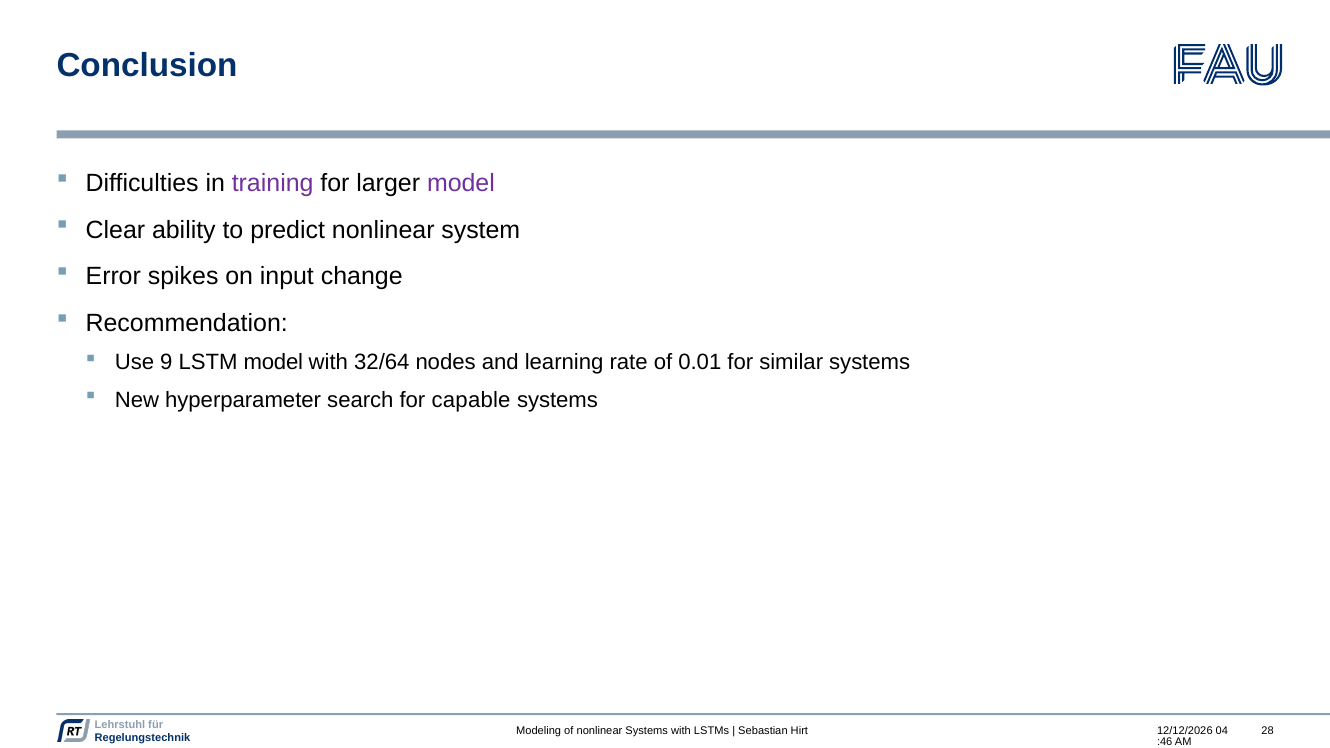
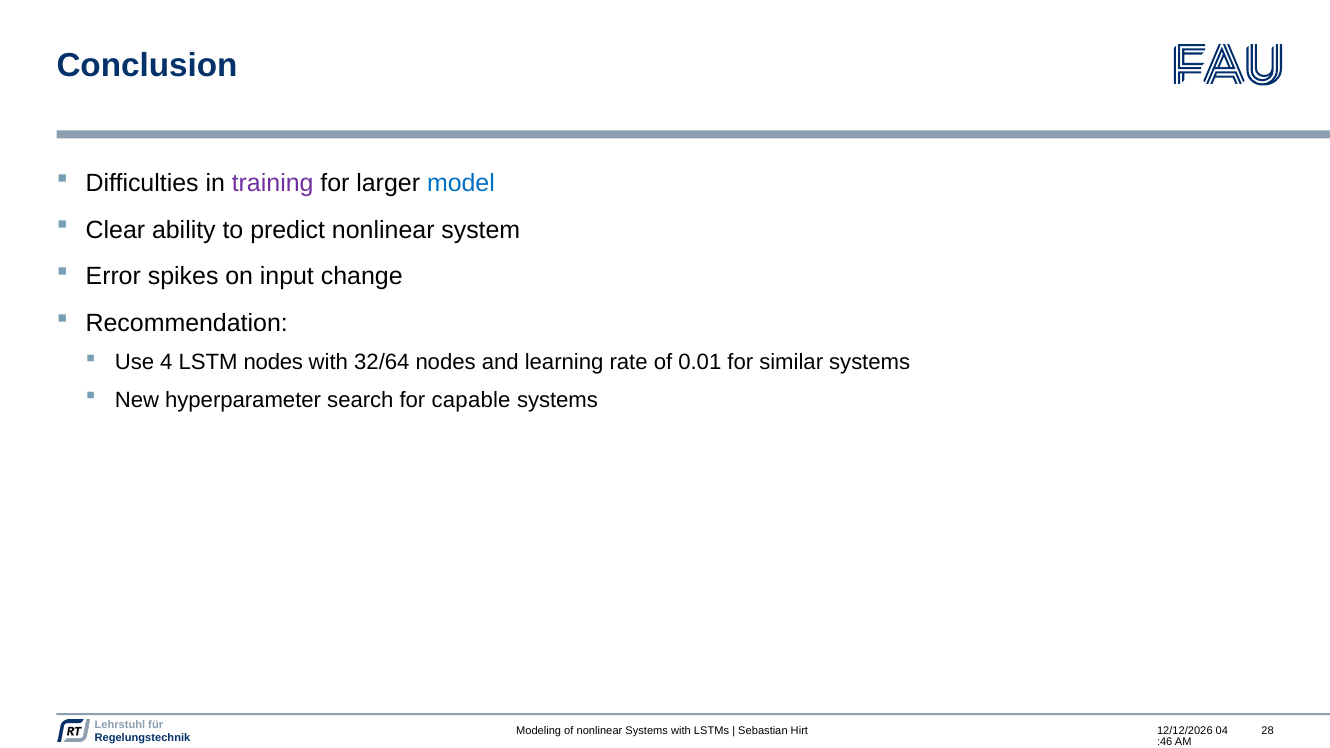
model at (461, 183) colour: purple -> blue
9: 9 -> 4
LSTM model: model -> nodes
